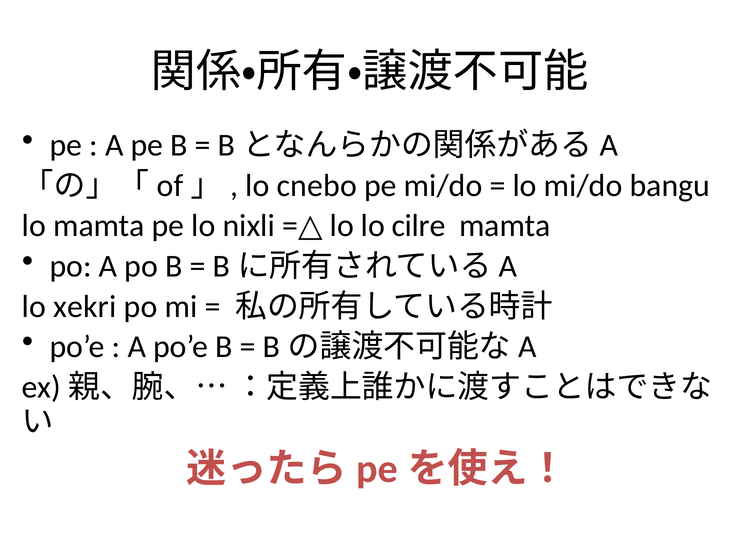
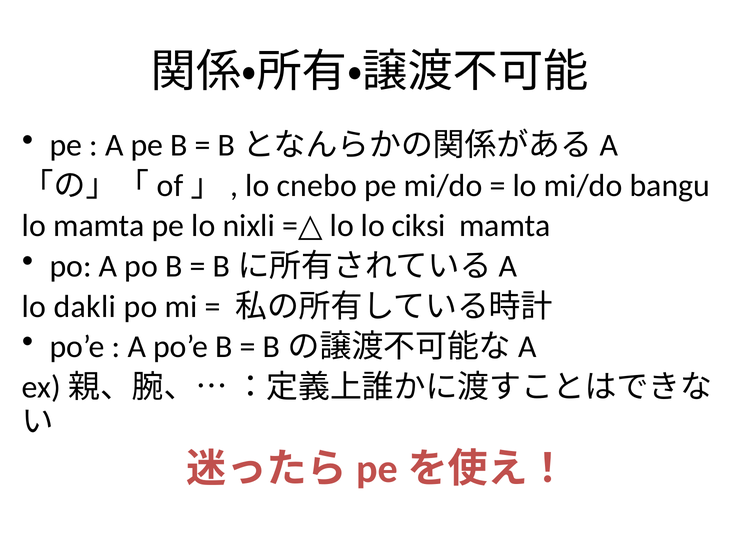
cilre: cilre -> ciksi
xekri: xekri -> dakli
